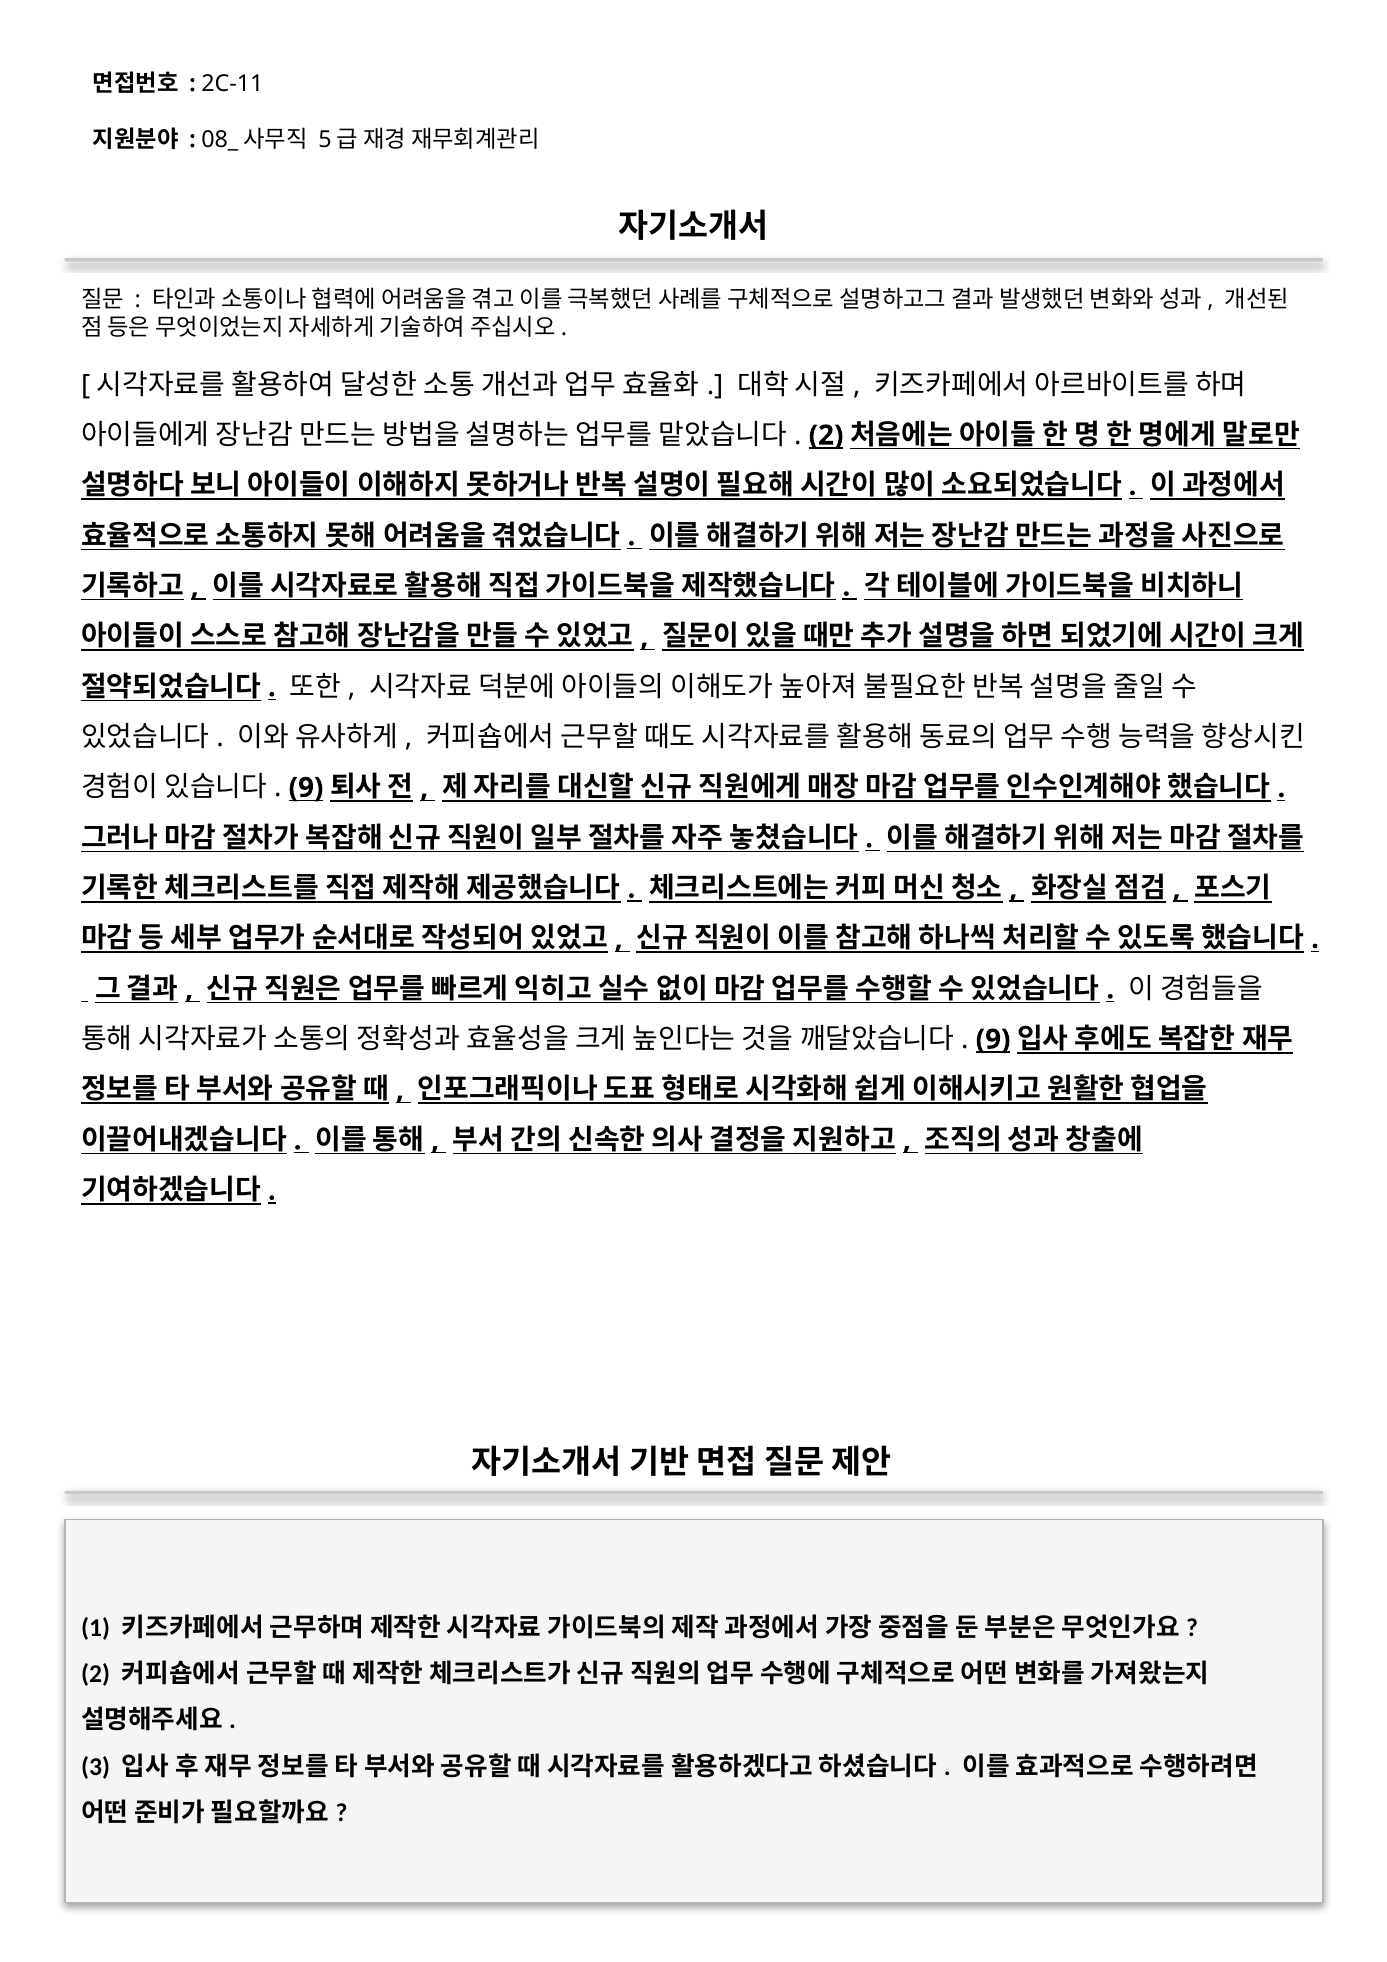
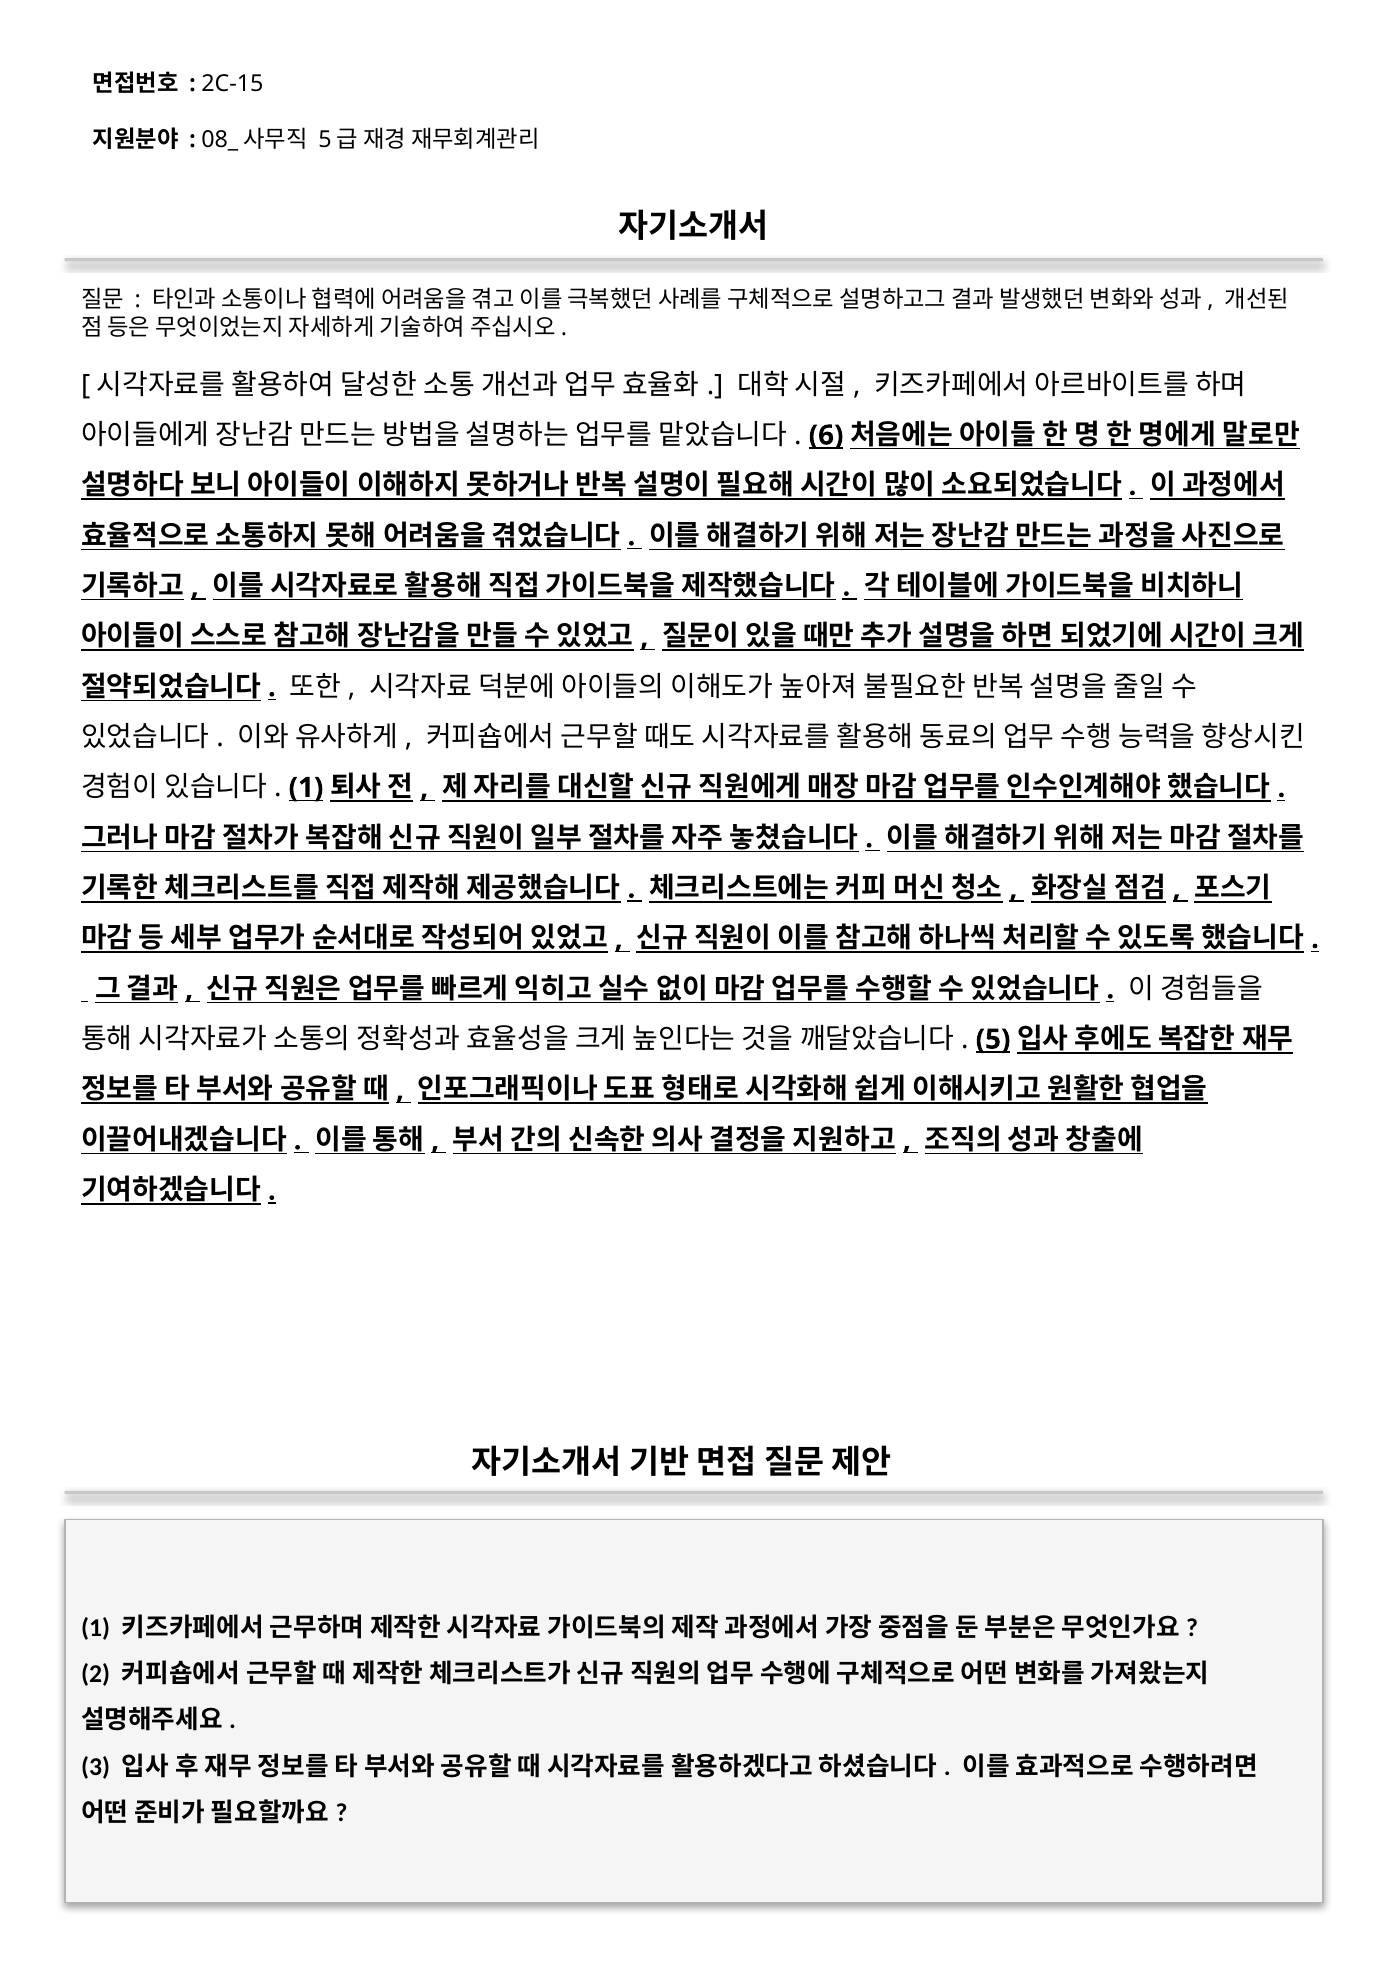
2C-11: 2C-11 -> 2C-15
2 at (826, 435): 2 -> 6
9 at (306, 788): 9 -> 1
9 at (993, 1039): 9 -> 5
